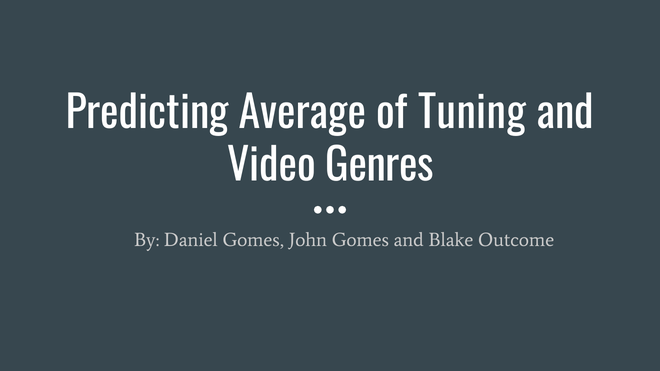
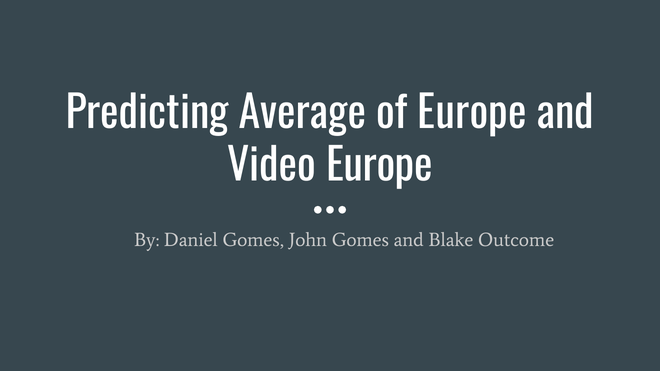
of Tuning: Tuning -> Europe
Video Genres: Genres -> Europe
